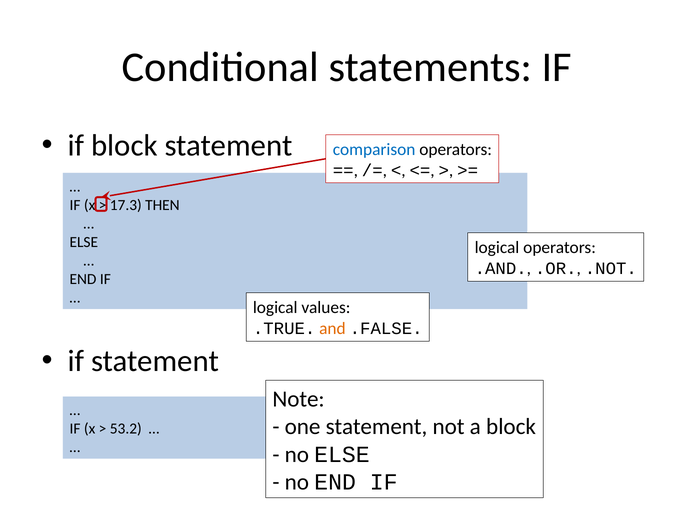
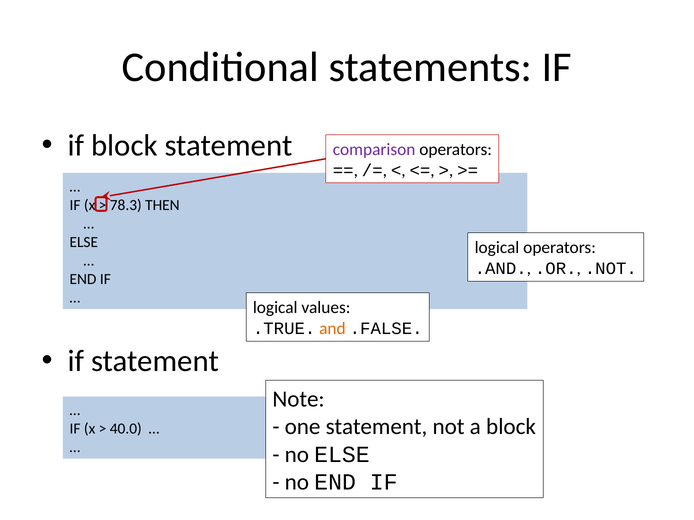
comparison colour: blue -> purple
17.3: 17.3 -> 78.3
53.2: 53.2 -> 40.0
